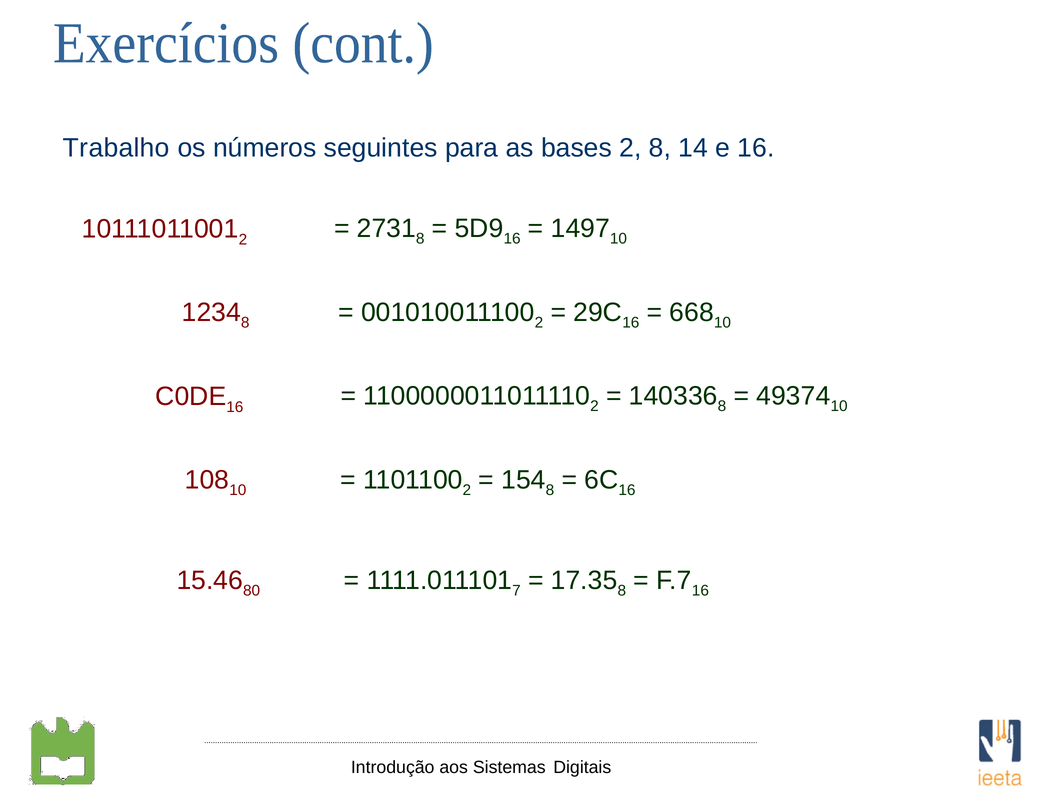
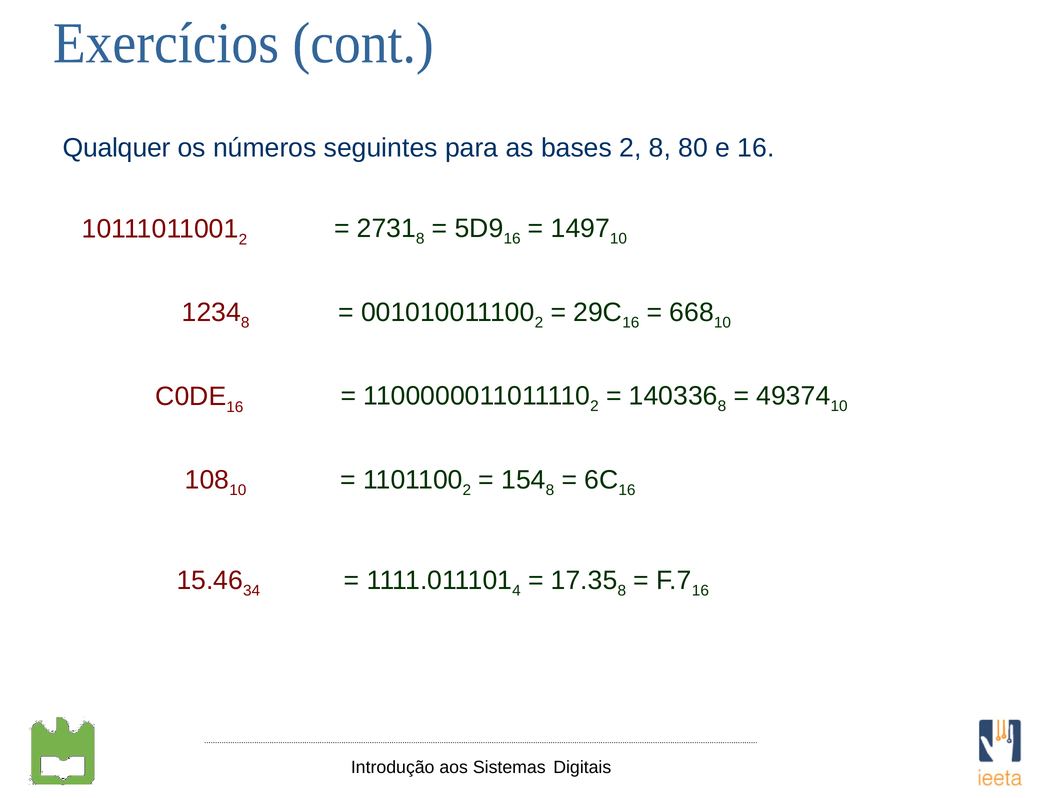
Trabalho: Trabalho -> Qualquer
14: 14 -> 80
80: 80 -> 34
7: 7 -> 4
